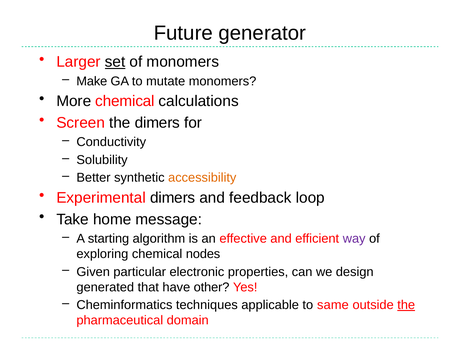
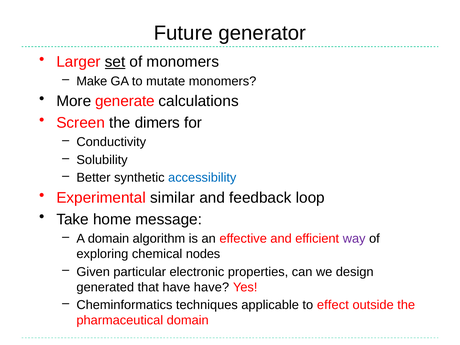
More chemical: chemical -> generate
accessibility colour: orange -> blue
Experimental dimers: dimers -> similar
A starting: starting -> domain
have other: other -> have
same: same -> effect
the at (406, 305) underline: present -> none
